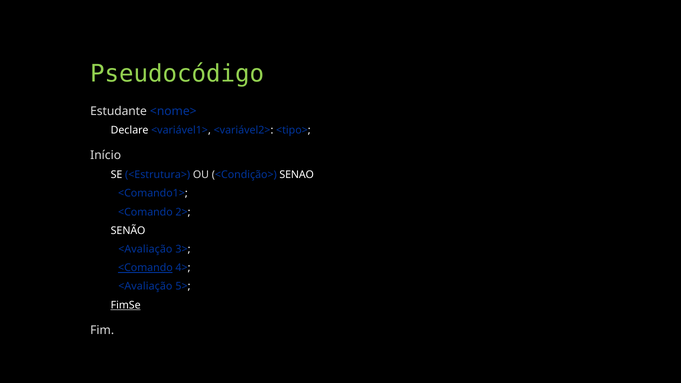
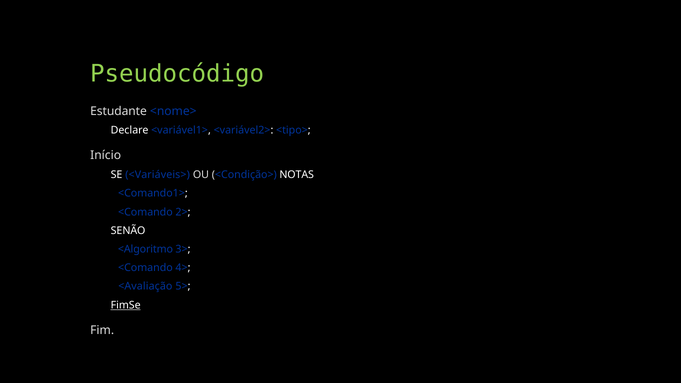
<Estrutura>: <Estrutura> -> <Variáveis>
SENAO: SENAO -> NOTAS
<Avaliação at (145, 249): <Avaliação -> <Algoritmo
<Comando at (145, 268) underline: present -> none
